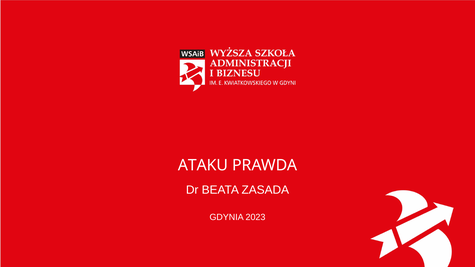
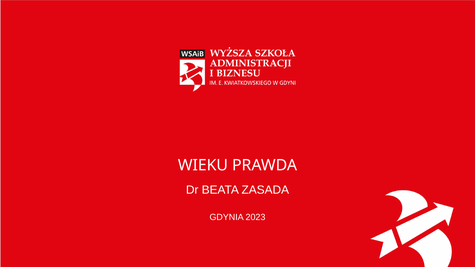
ATAKU: ATAKU -> WIEKU
